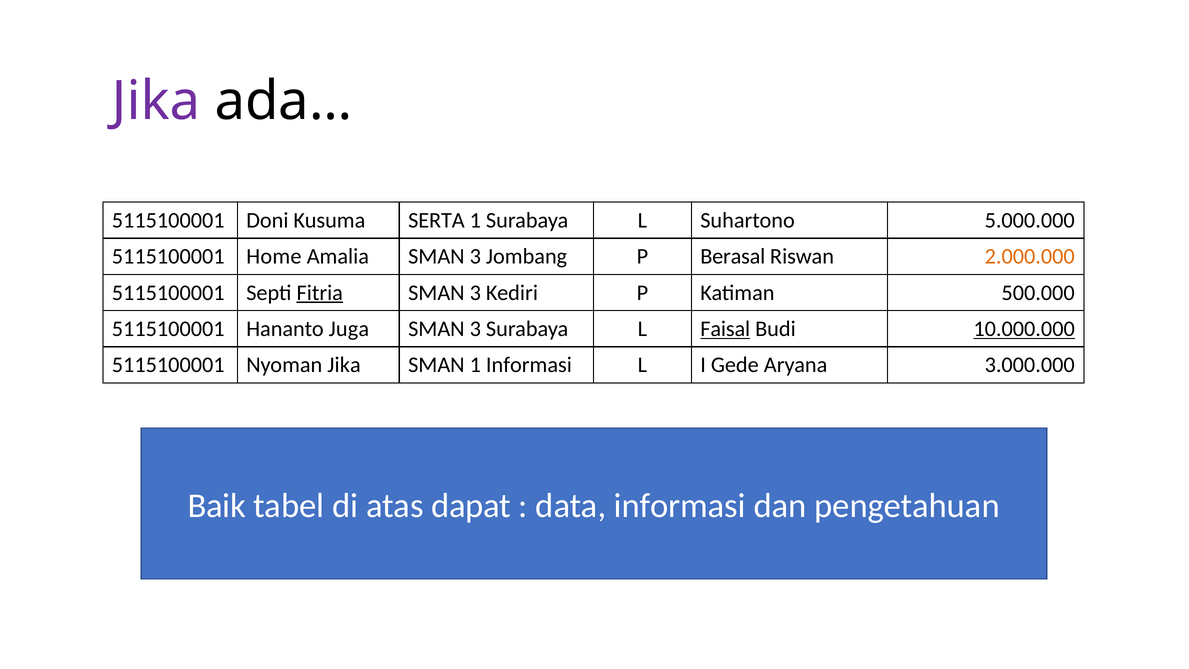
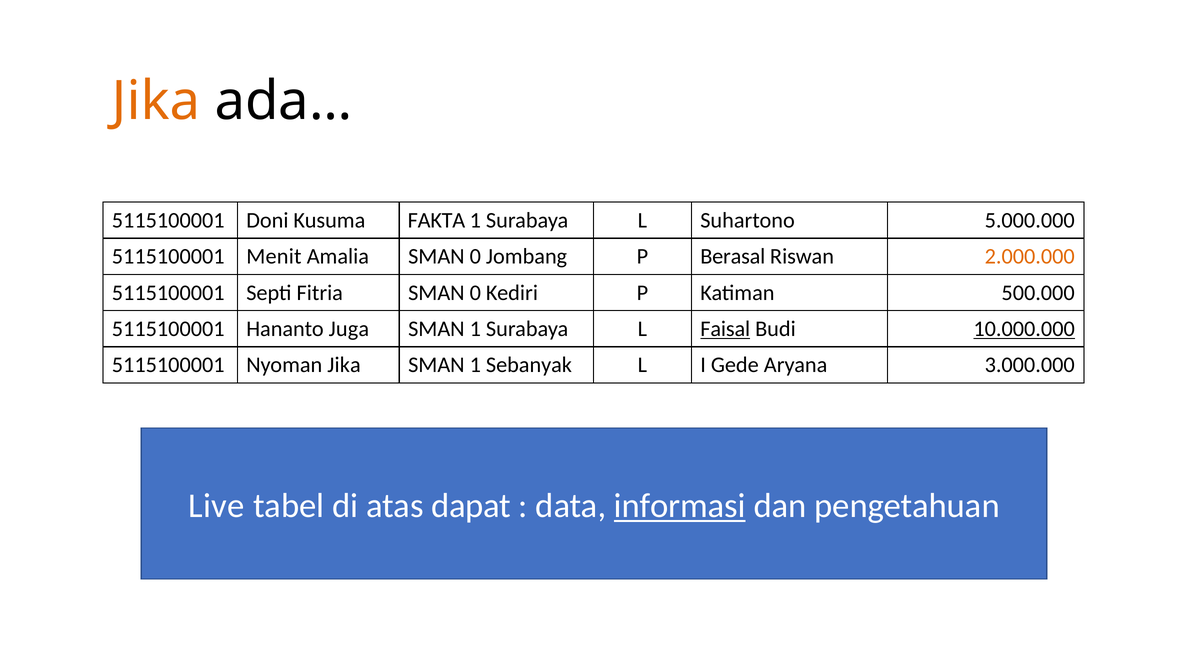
Jika at (156, 101) colour: purple -> orange
SERTA: SERTA -> FAKTA
Home: Home -> Menit
Amalia SMAN 3: 3 -> 0
Fitria underline: present -> none
3 at (475, 293): 3 -> 0
3 at (475, 329): 3 -> 1
1 Informasi: Informasi -> Sebanyak
Baik: Baik -> Live
informasi at (680, 506) underline: none -> present
